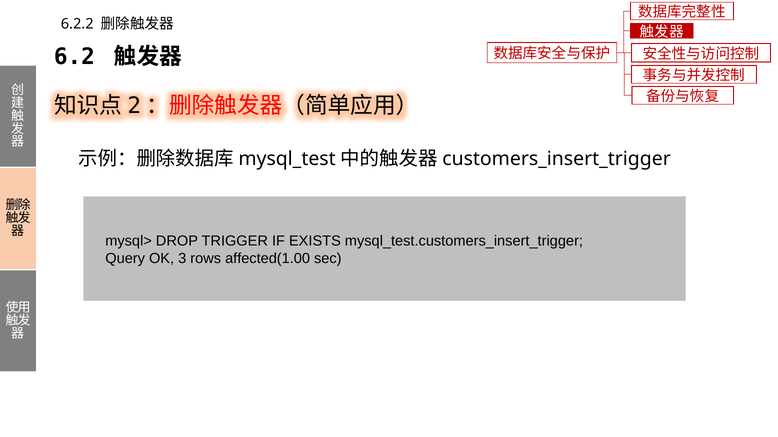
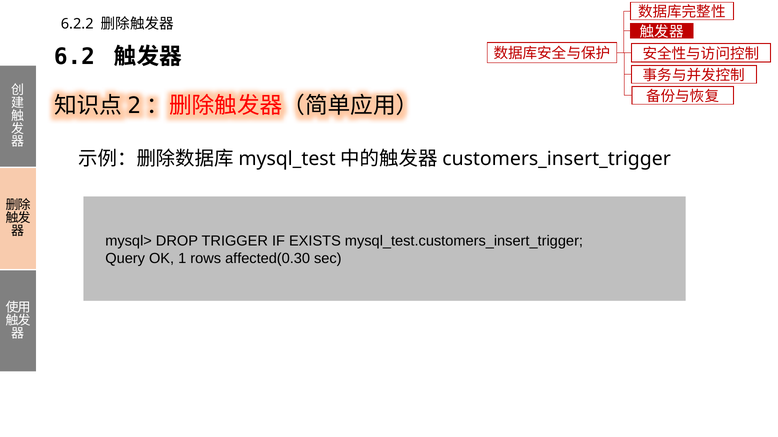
3: 3 -> 1
affected(1.00: affected(1.00 -> affected(0.30
